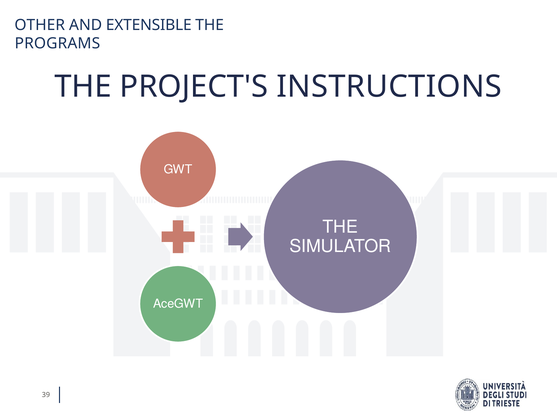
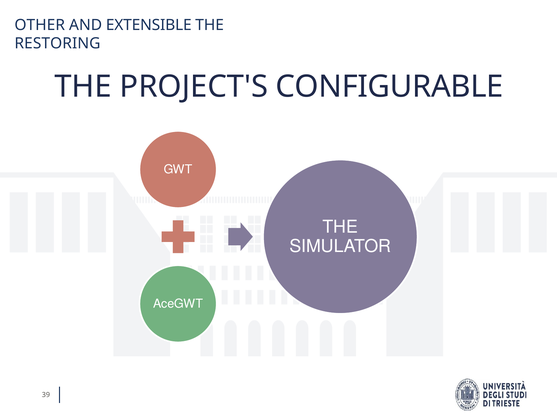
PROGRAMS: PROGRAMS -> RESTORING
INSTRUCTIONS: INSTRUCTIONS -> CONFIGURABLE
